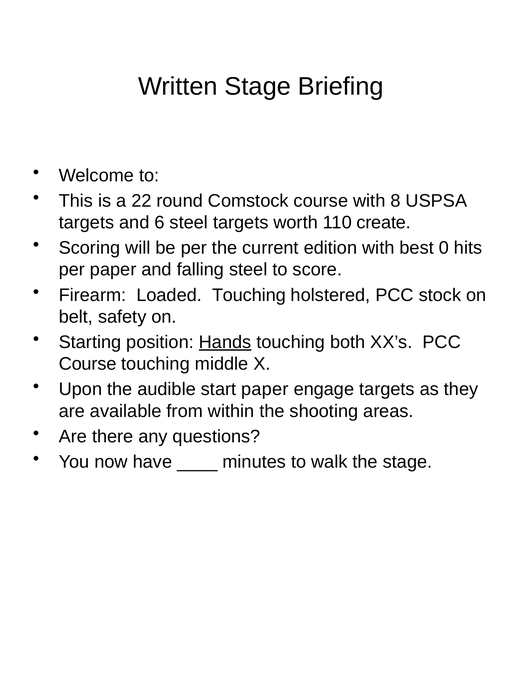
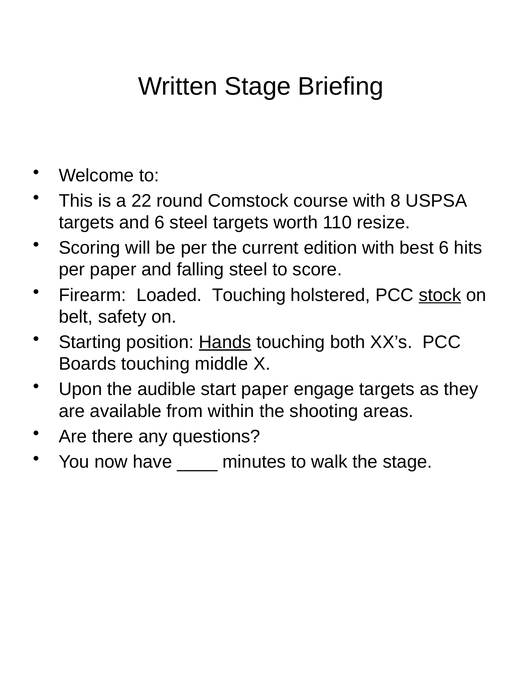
create: create -> resize
best 0: 0 -> 6
stock underline: none -> present
Course at (88, 364): Course -> Boards
